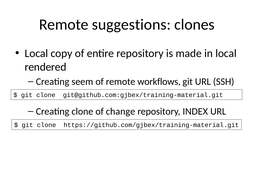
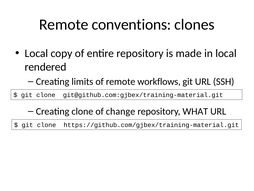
suggestions: suggestions -> conventions
seem: seem -> limits
INDEX: INDEX -> WHAT
